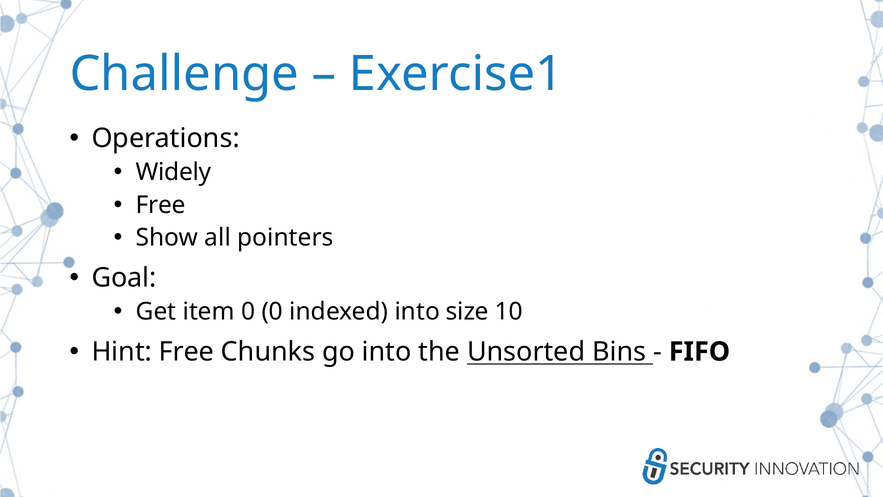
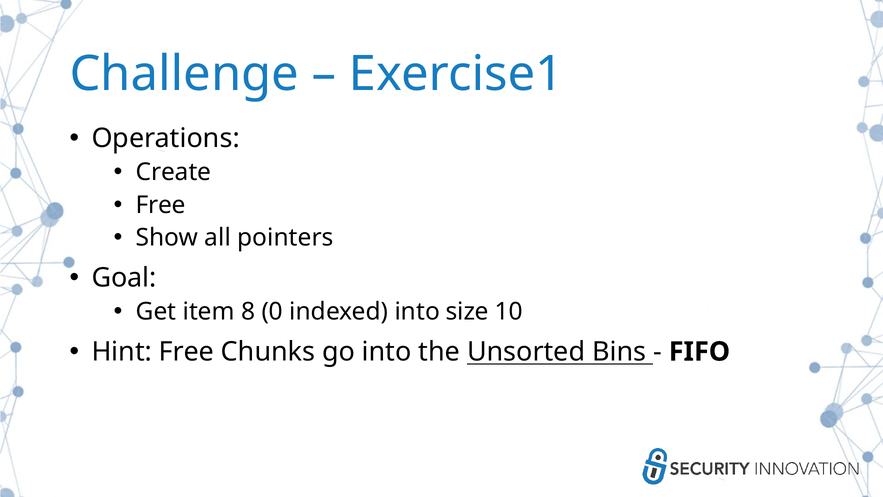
Widely: Widely -> Create
item 0: 0 -> 8
